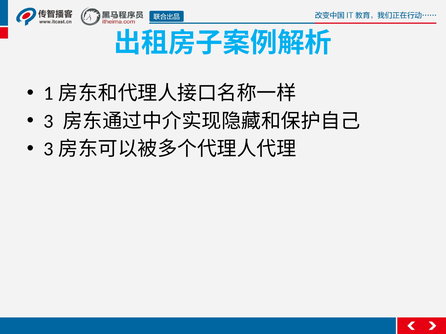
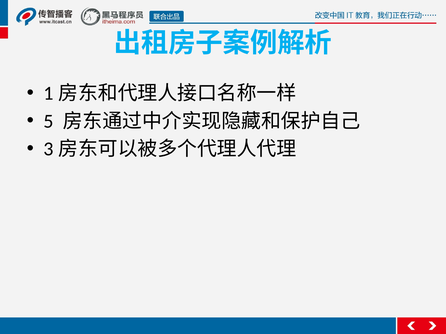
3: 3 -> 5
